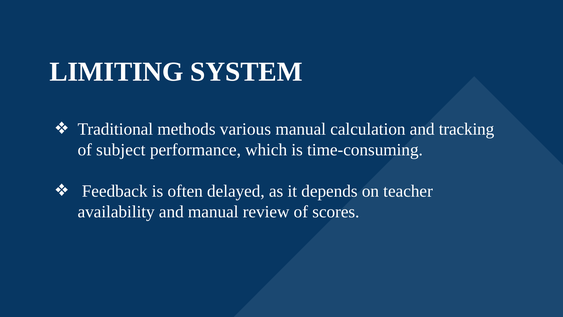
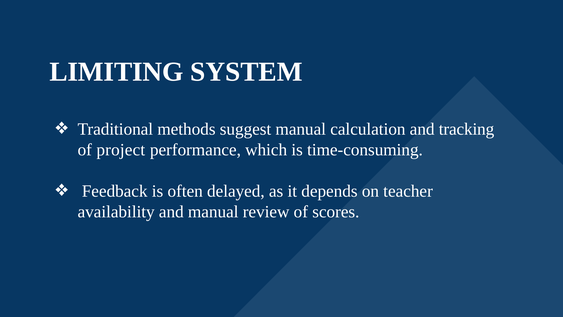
various: various -> suggest
subject: subject -> project
